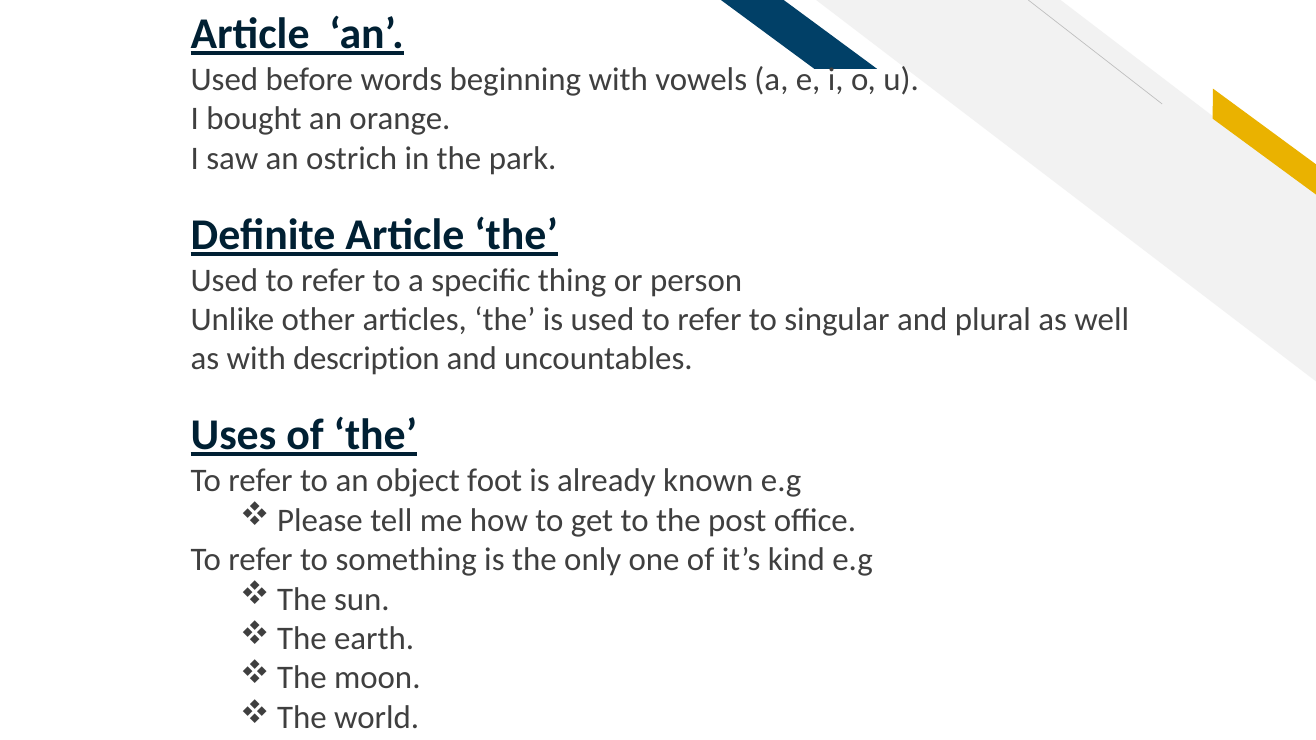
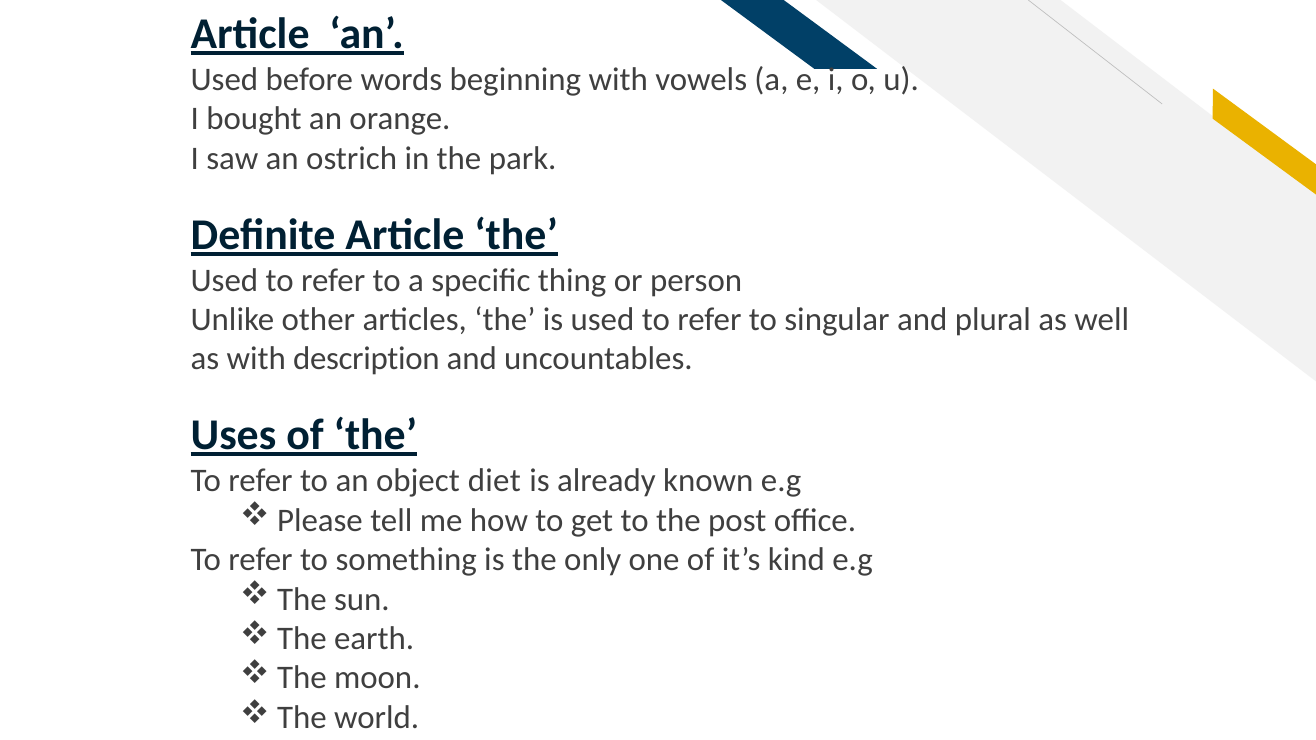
foot: foot -> diet
